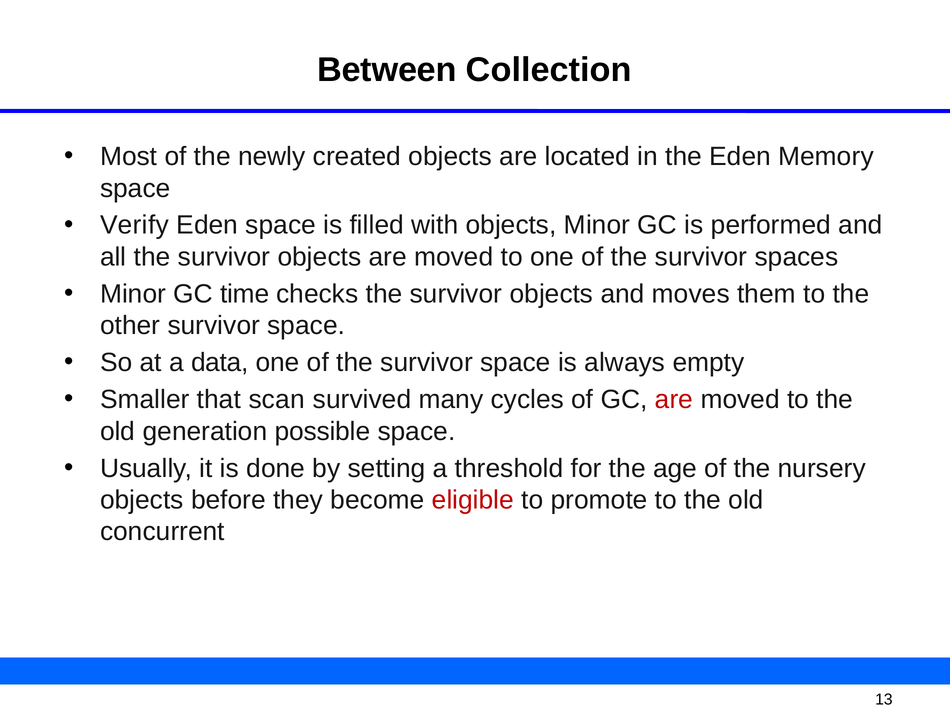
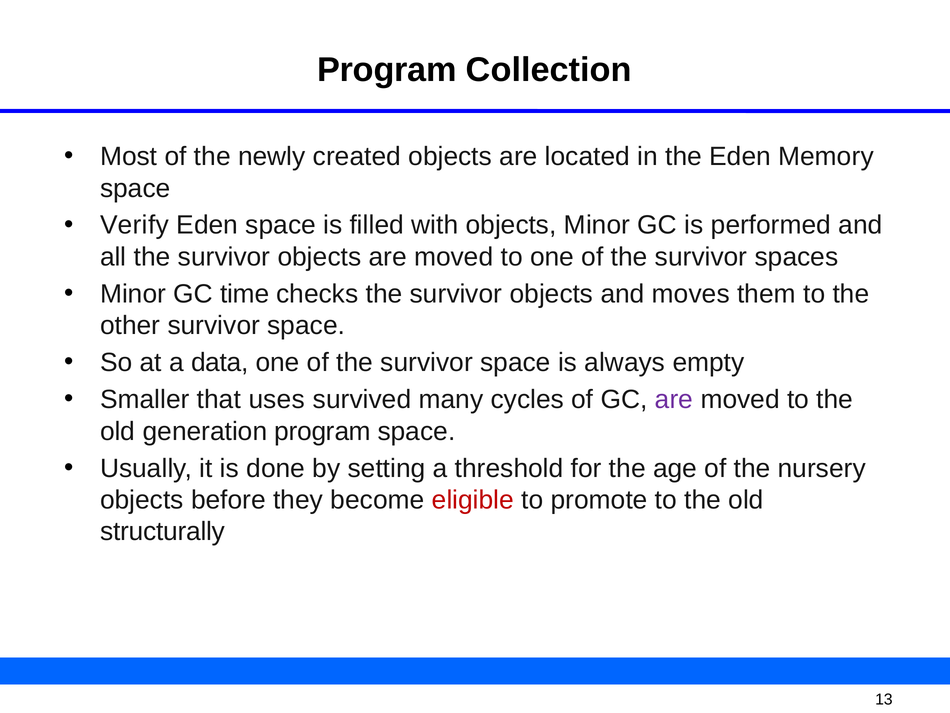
Between at (387, 70): Between -> Program
scan: scan -> uses
are at (674, 399) colour: red -> purple
generation possible: possible -> program
concurrent: concurrent -> structurally
